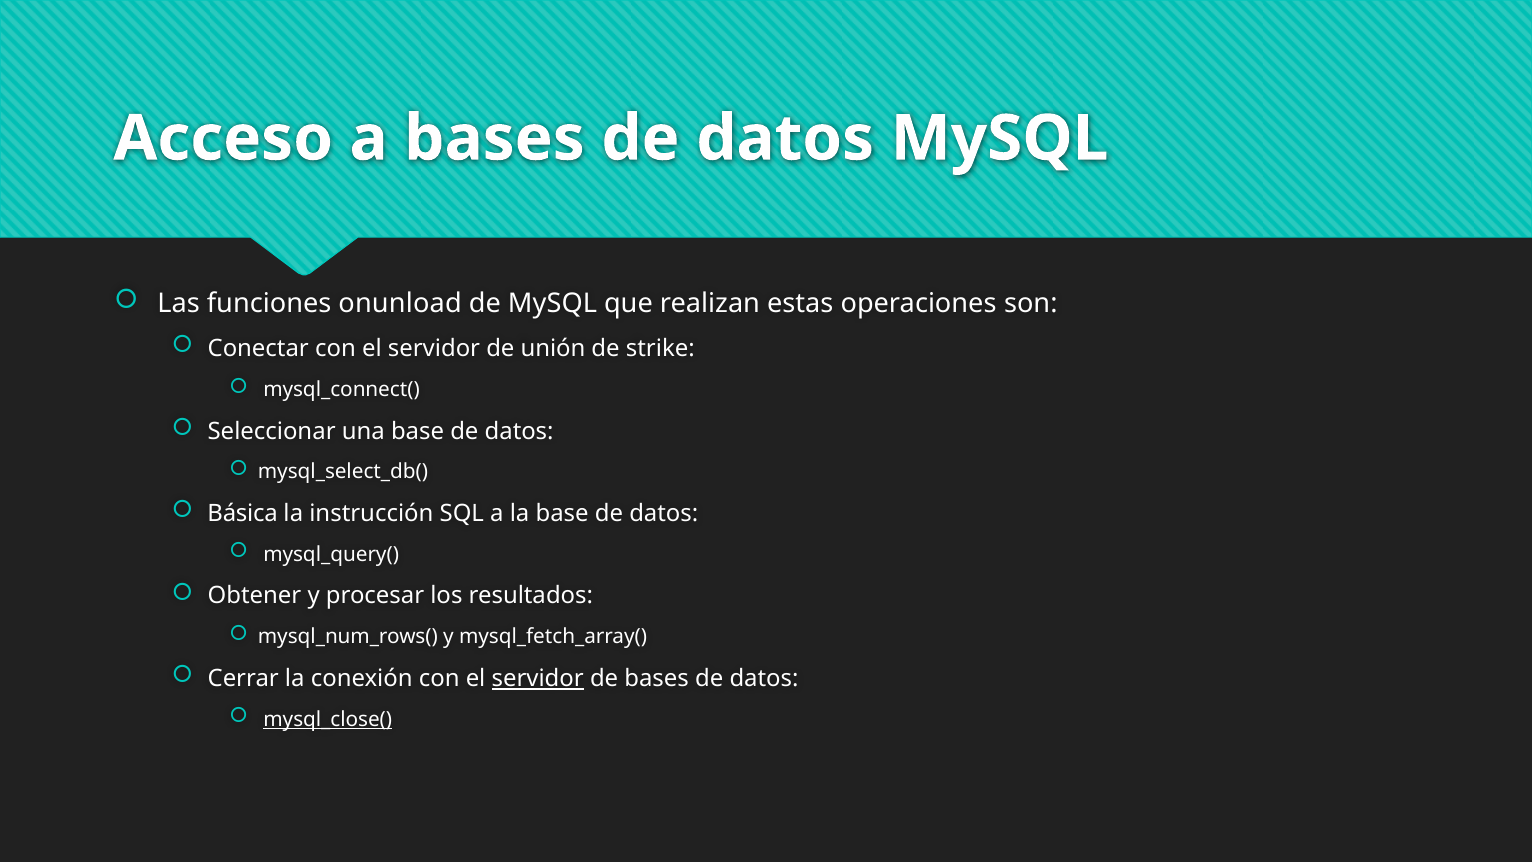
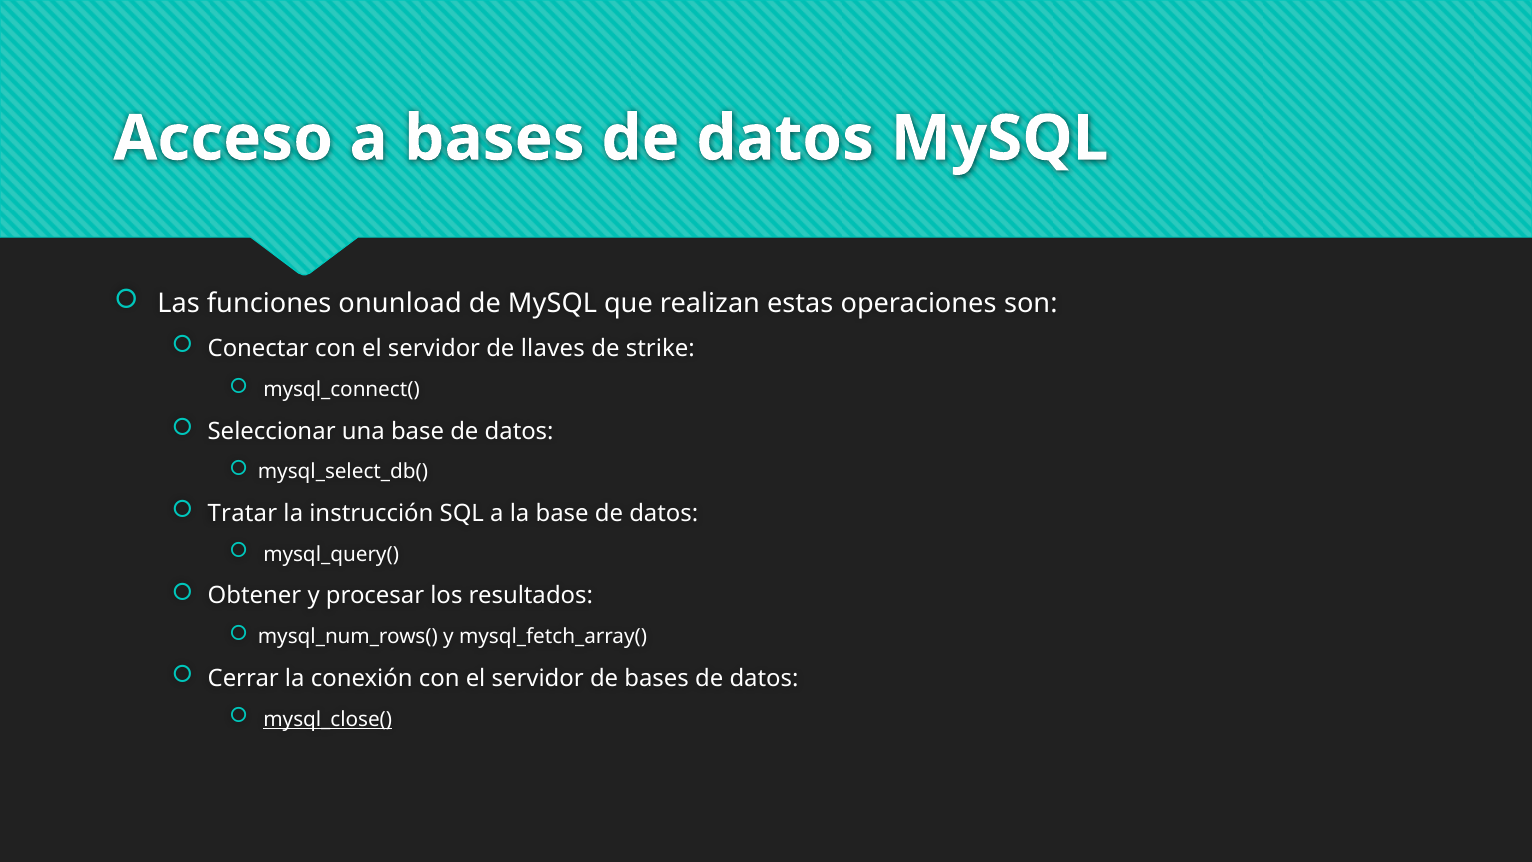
unión: unión -> llaves
Básica: Básica -> Tratar
servidor at (538, 678) underline: present -> none
